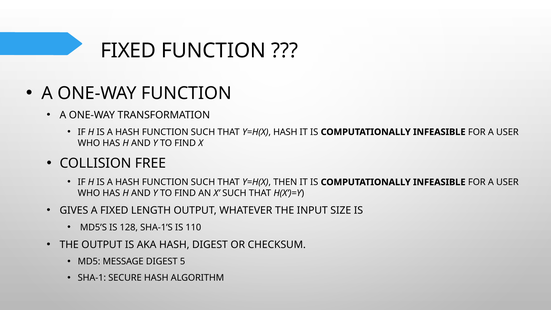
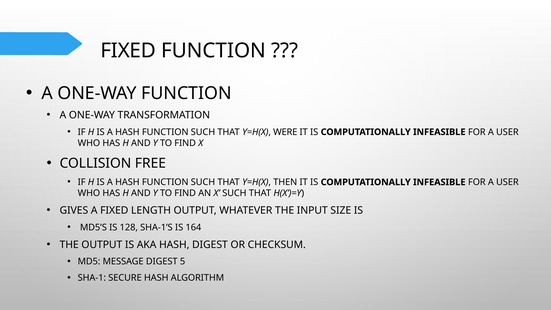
Y=H(X HASH: HASH -> WERE
110: 110 -> 164
